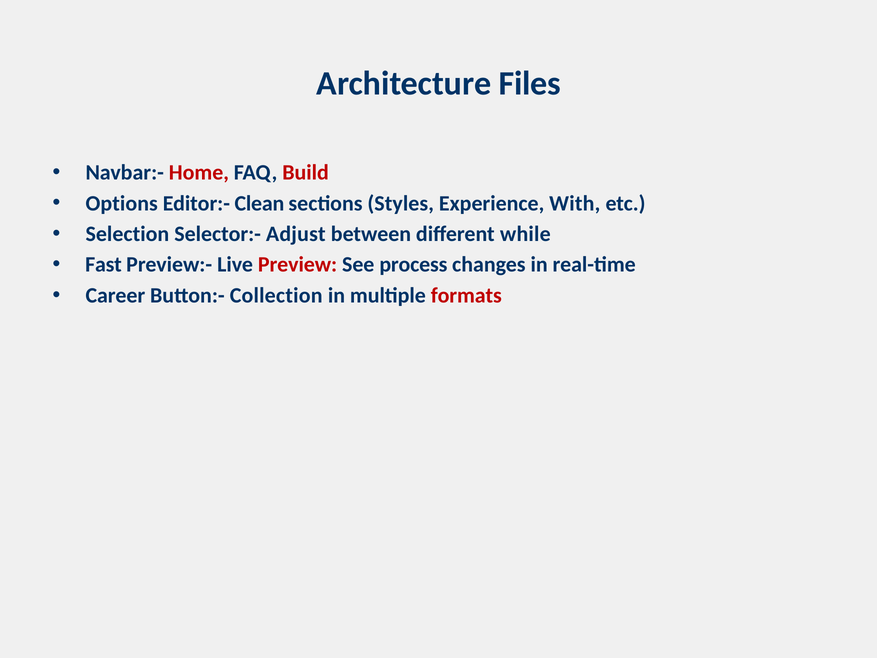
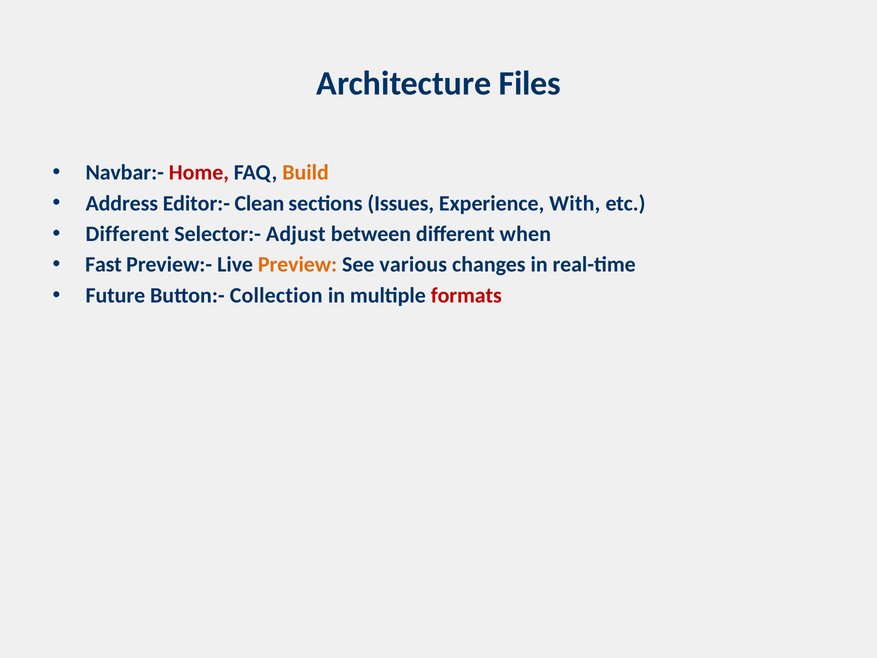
Build colour: red -> orange
Options: Options -> Address
Styles: Styles -> Issues
Selection at (127, 234): Selection -> Different
while: while -> when
Preview colour: red -> orange
process: process -> various
Career: Career -> Future
